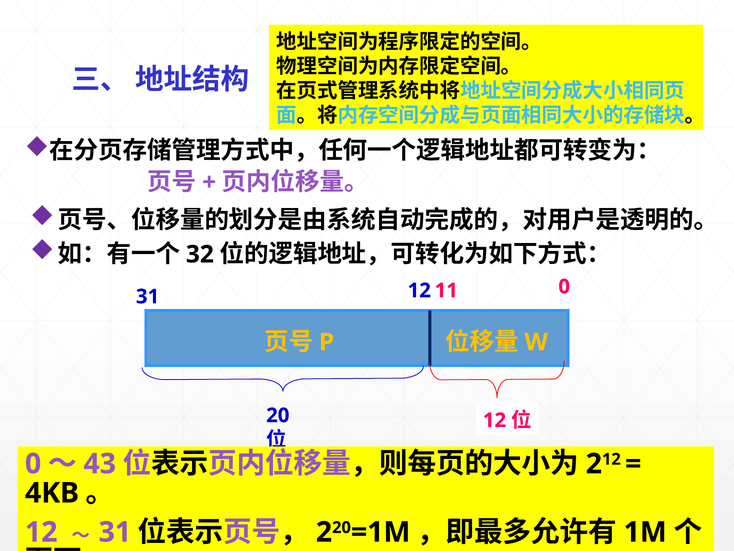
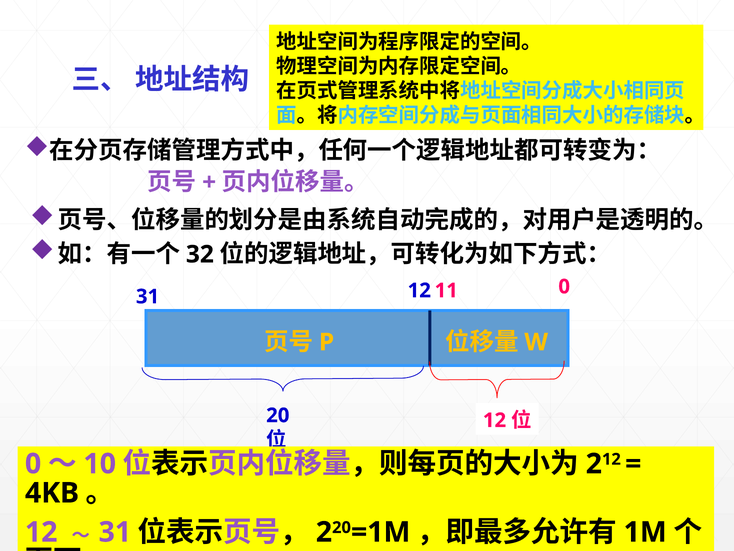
43: 43 -> 10
